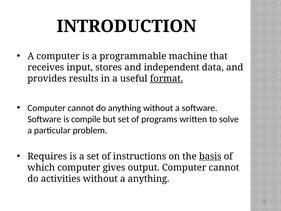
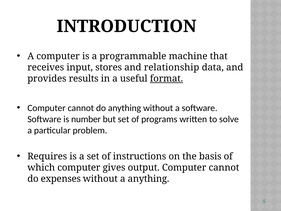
independent: independent -> relationship
compile: compile -> number
basis underline: present -> none
activities: activities -> expenses
